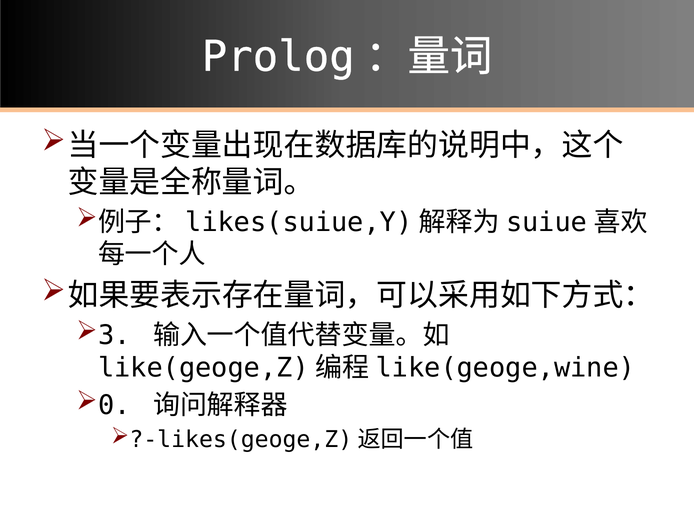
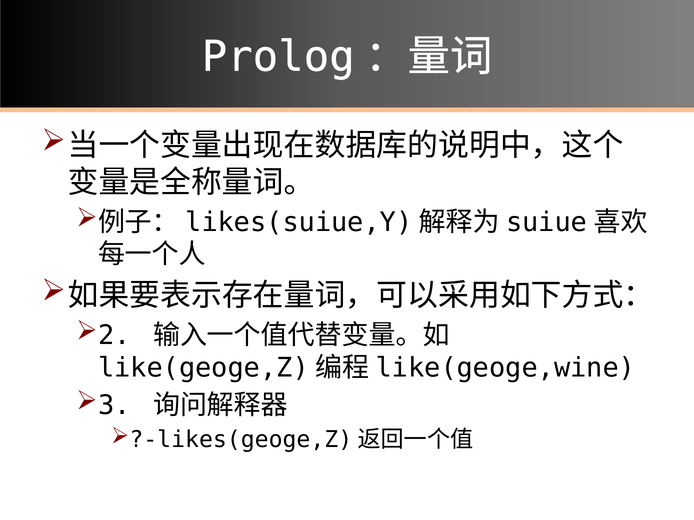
3: 3 -> 2
0: 0 -> 3
